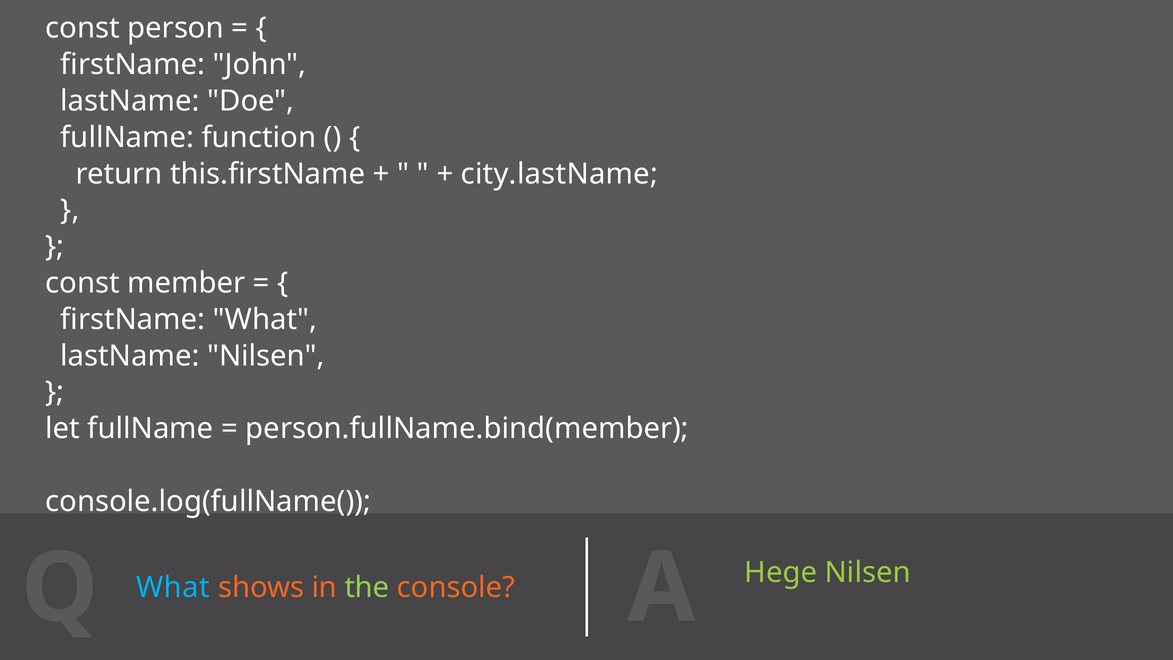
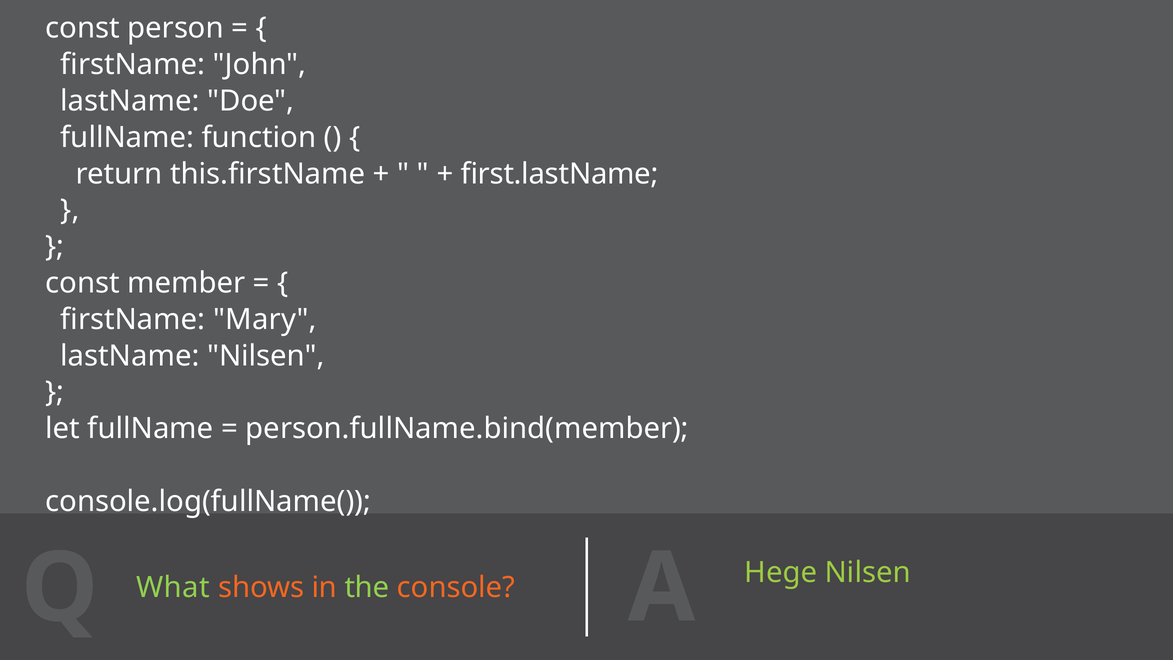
city.lastName: city.lastName -> first.lastName
firstName What: What -> Mary
What at (173, 587) colour: light blue -> light green
